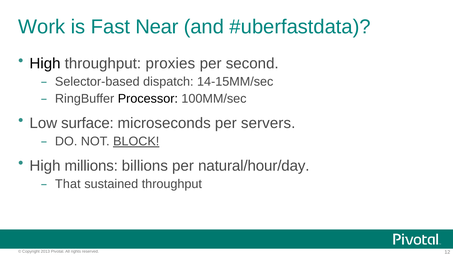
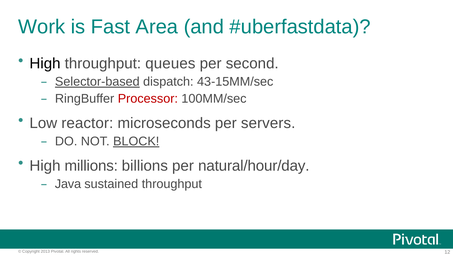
Near: Near -> Area
proxies: proxies -> queues
Selector-based underline: none -> present
14-15MM/sec: 14-15MM/sec -> 43-15MM/sec
Processor colour: black -> red
surface: surface -> reactor
That: That -> Java
